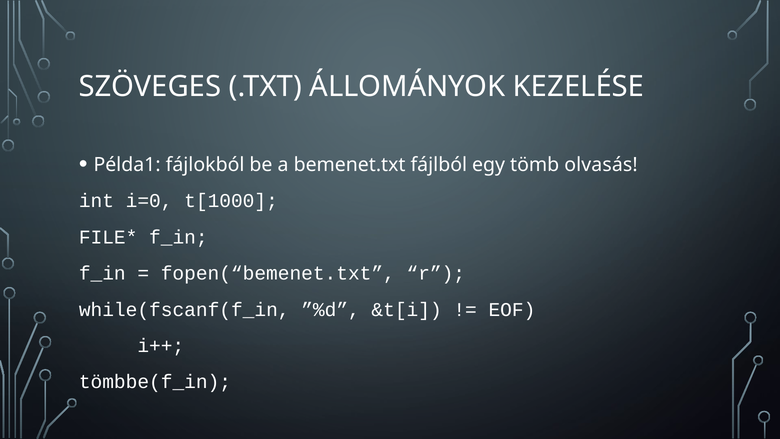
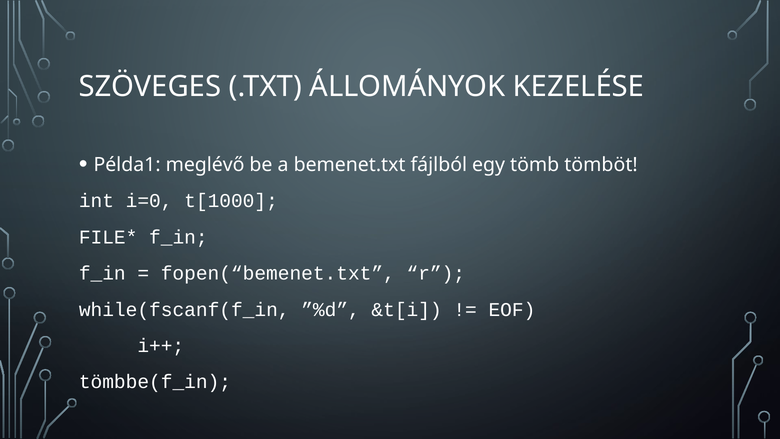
fájlokból: fájlokból -> meglévő
olvasás: olvasás -> tömböt
